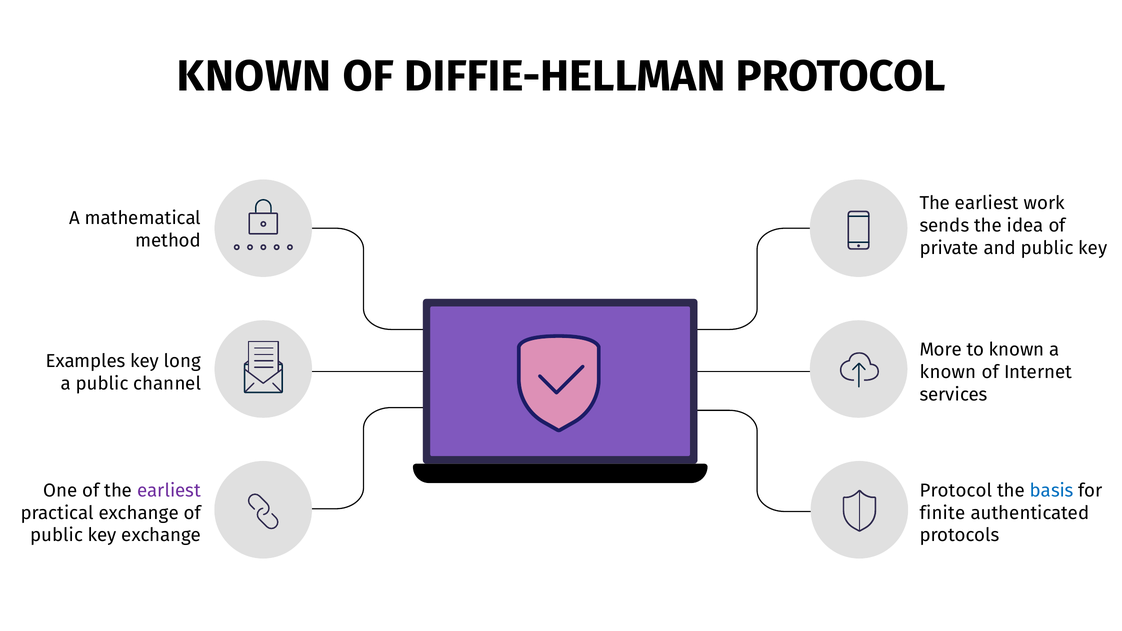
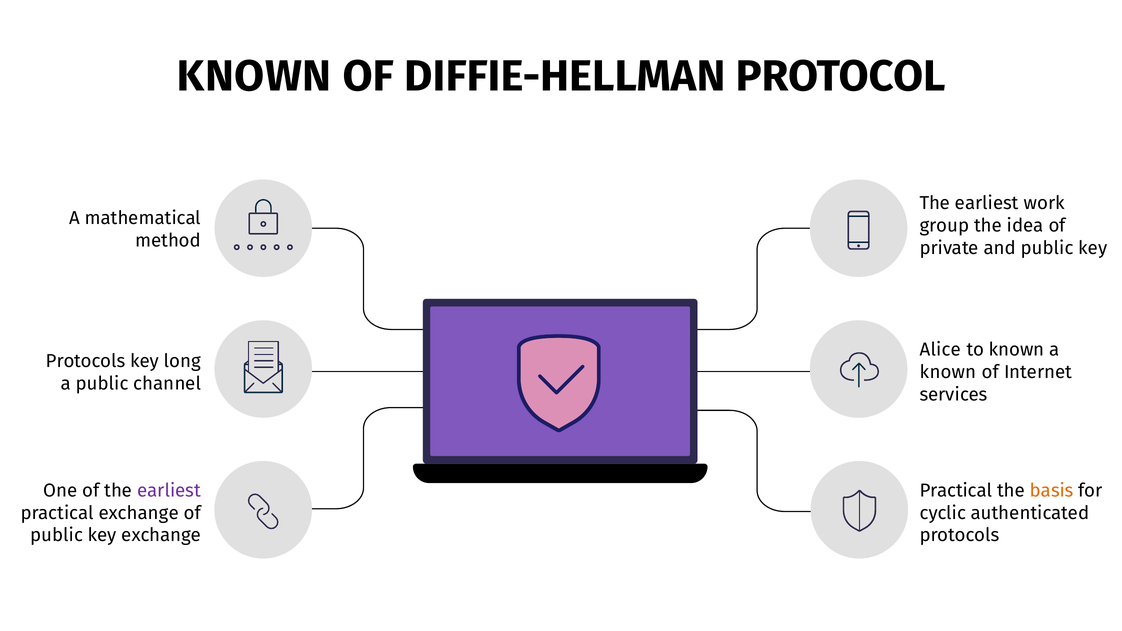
sends: sends -> group
More: More -> Alice
Examples at (86, 361): Examples -> Protocols
Protocol at (956, 491): Protocol -> Practical
basis colour: blue -> orange
finite: finite -> cyclic
